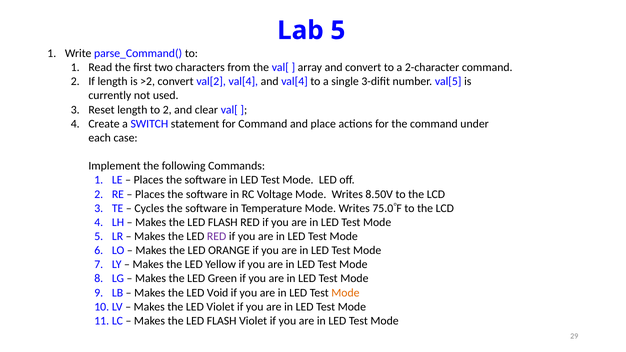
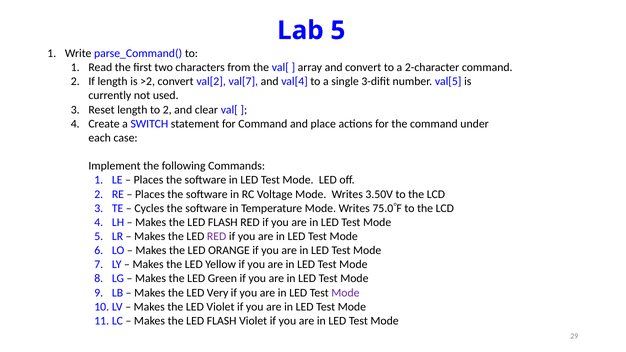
val[2 val[4: val[4 -> val[7
8.50V: 8.50V -> 3.50V
Void: Void -> Very
Mode at (345, 293) colour: orange -> purple
